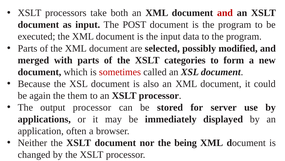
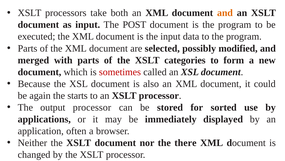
and at (225, 13) colour: red -> orange
them: them -> starts
server: server -> sorted
being: being -> there
